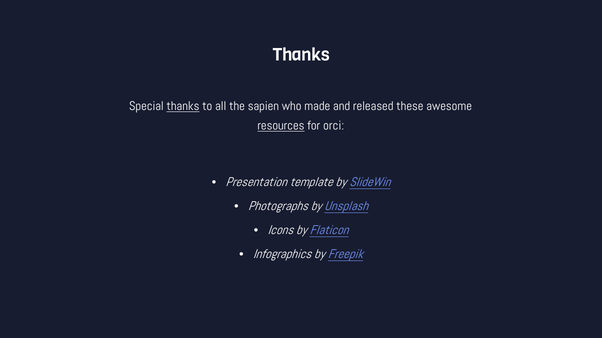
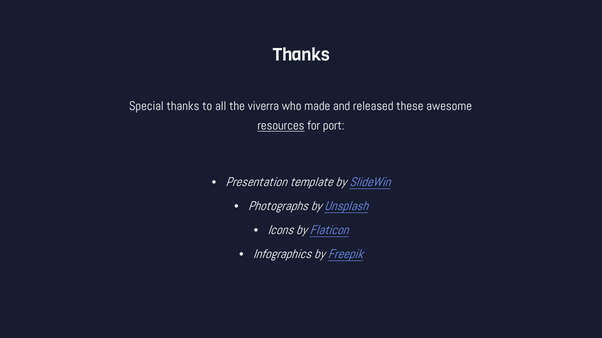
thanks at (183, 106) underline: present -> none
sapien: sapien -> viverra
orci: orci -> port
